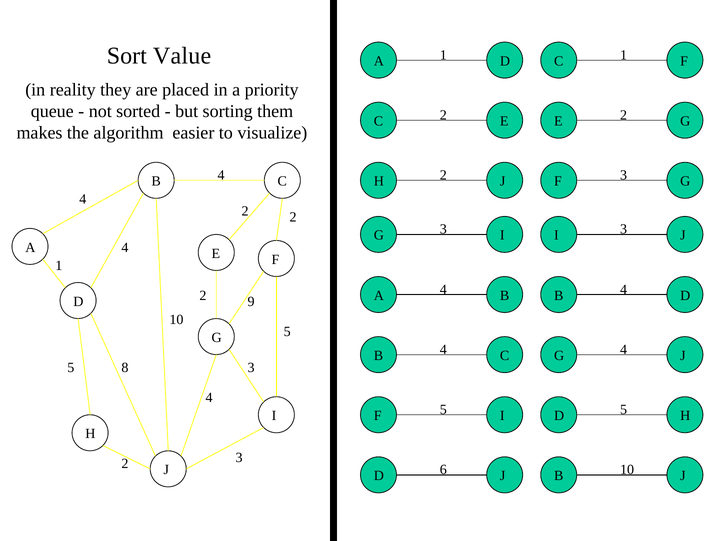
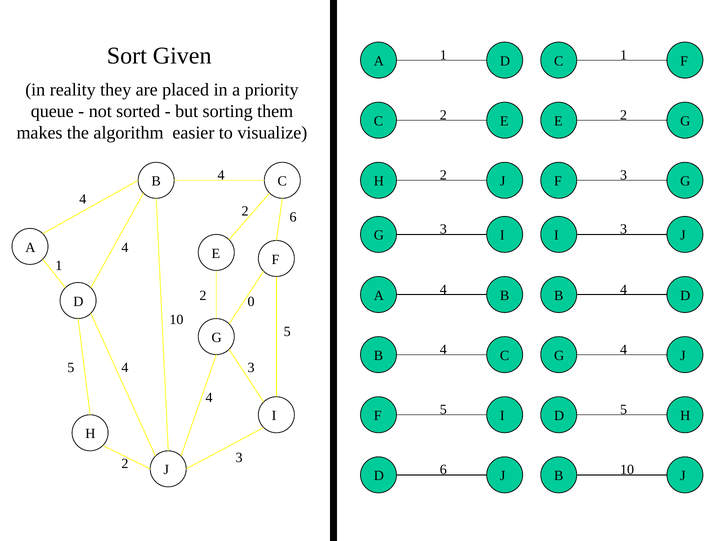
Value: Value -> Given
2 2: 2 -> 6
9: 9 -> 0
8 at (125, 367): 8 -> 4
